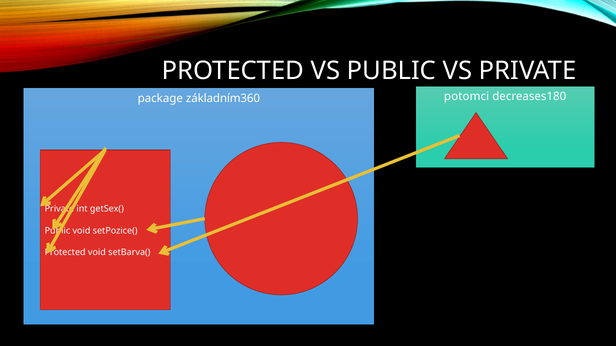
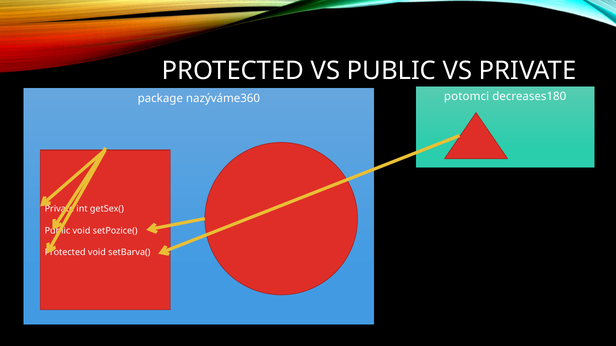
základním360: základním360 -> nazýváme360
